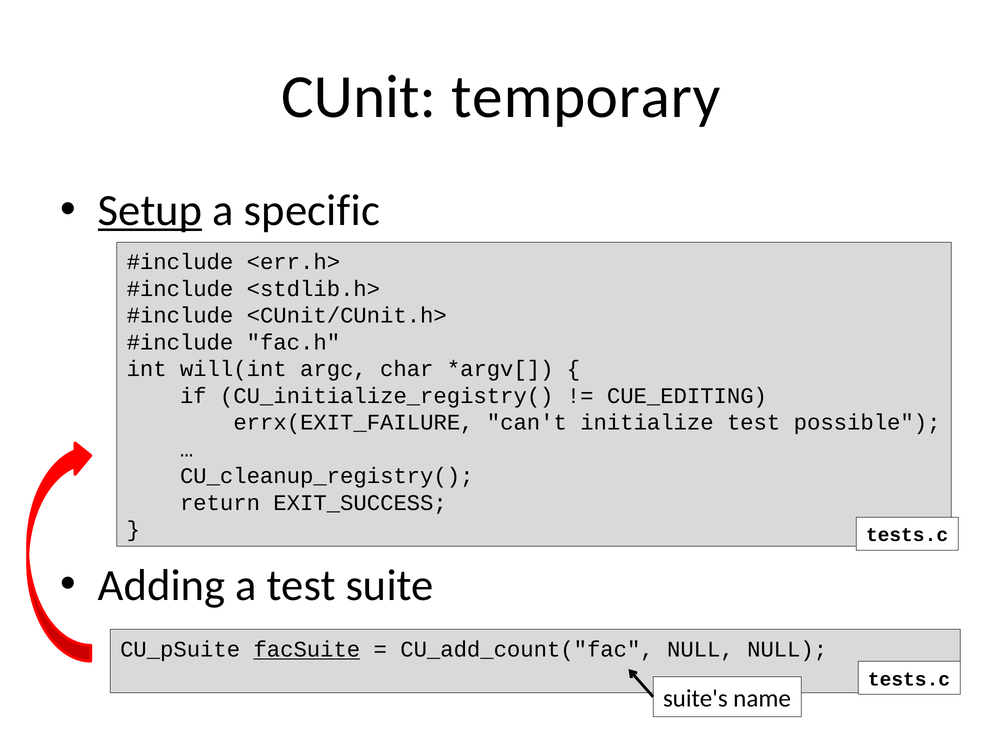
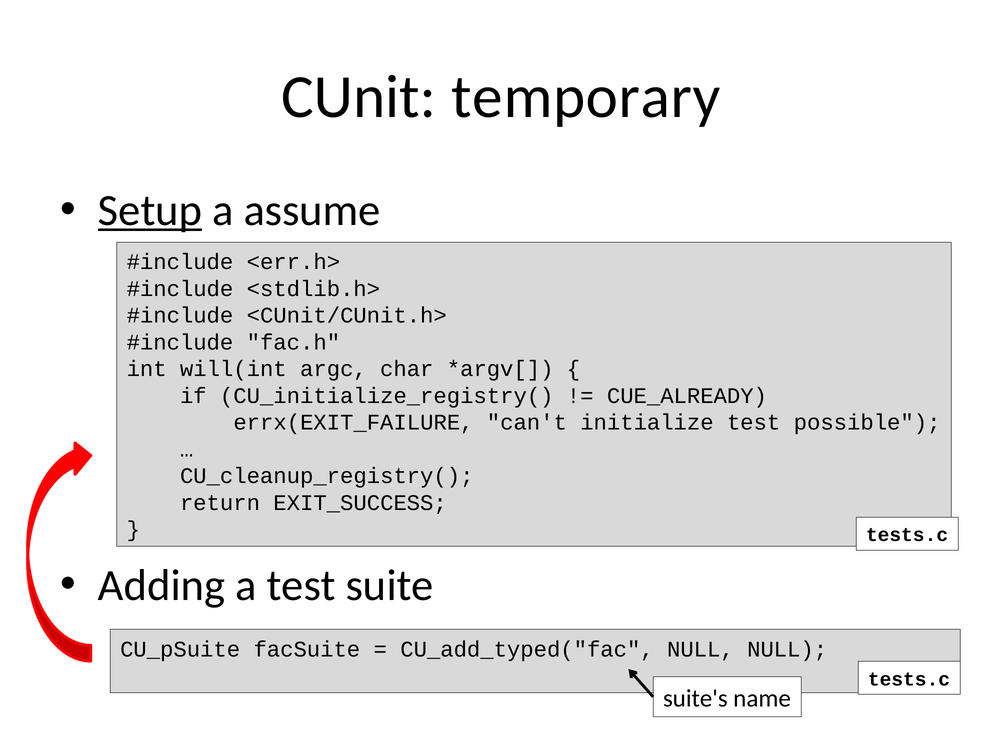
specific: specific -> assume
CUE_EDITING: CUE_EDITING -> CUE_ALREADY
facSuite underline: present -> none
CU_add_count("fac: CU_add_count("fac -> CU_add_typed("fac
